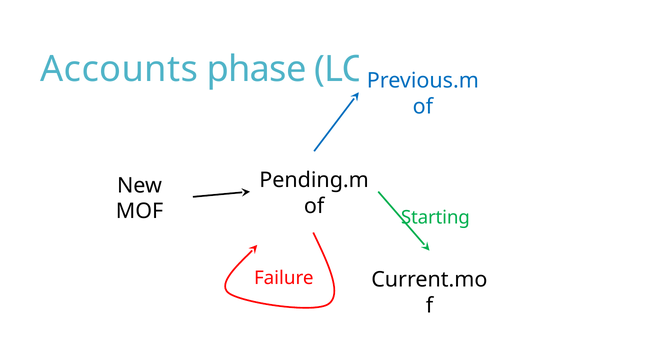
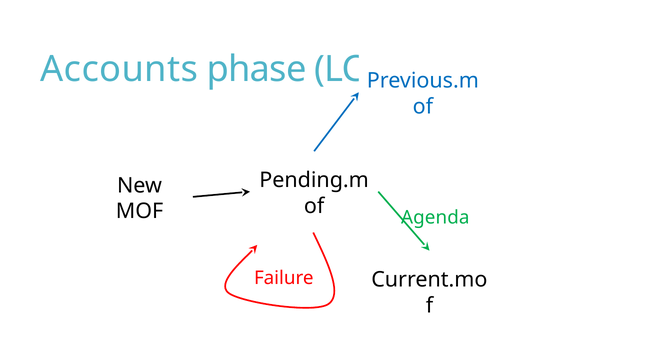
Starting: Starting -> Agenda
